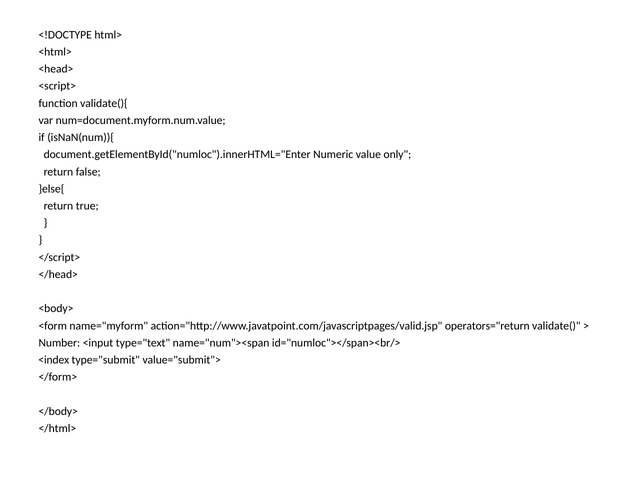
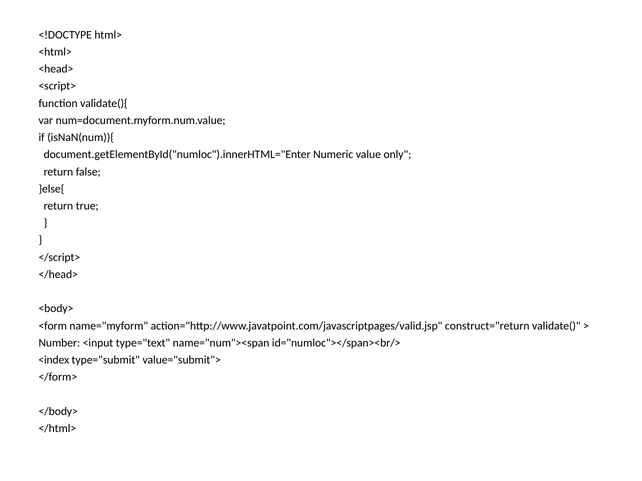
operators="return: operators="return -> construct="return
